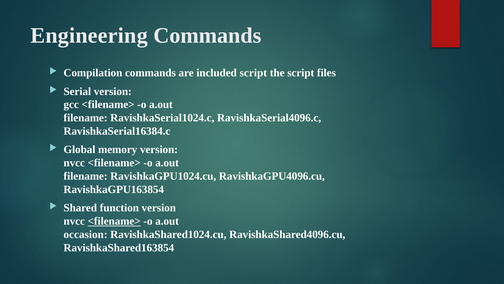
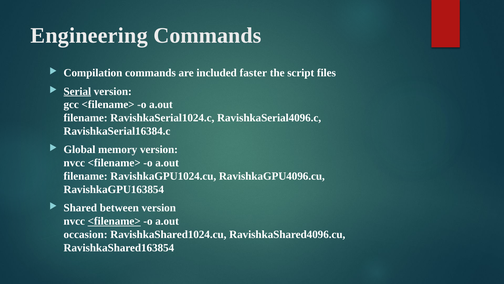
included script: script -> faster
Serial underline: none -> present
function: function -> between
